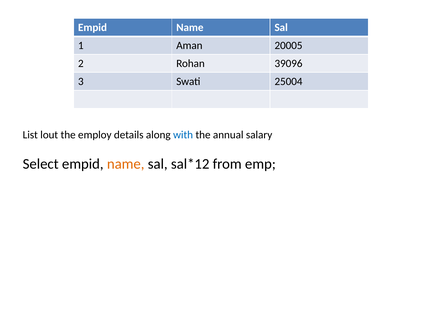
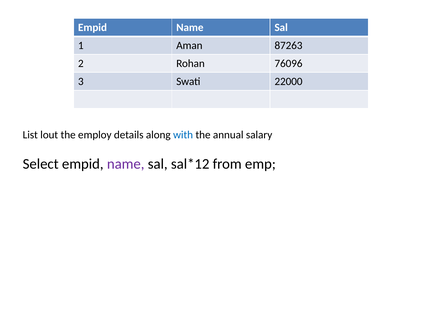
20005: 20005 -> 87263
39096: 39096 -> 76096
25004: 25004 -> 22000
name at (126, 164) colour: orange -> purple
